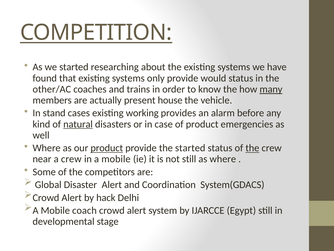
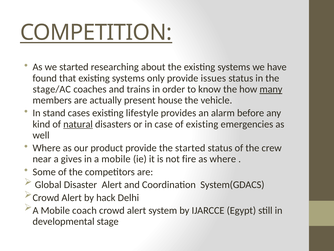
would: would -> issues
other/AC: other/AC -> stage/AC
working: working -> lifestyle
of product: product -> existing
product at (107, 148) underline: present -> none
the at (252, 148) underline: present -> none
a crew: crew -> gives
not still: still -> fire
